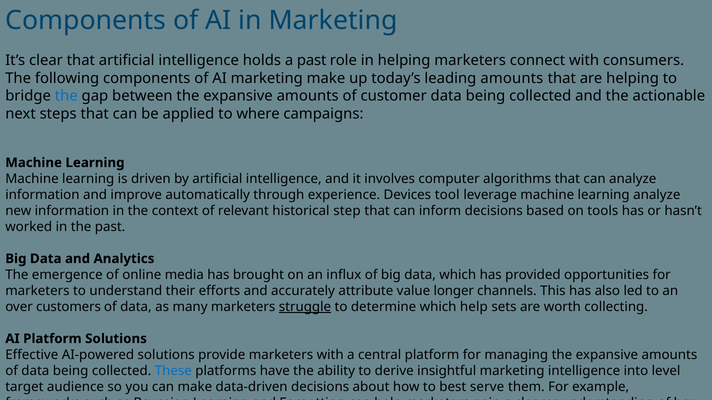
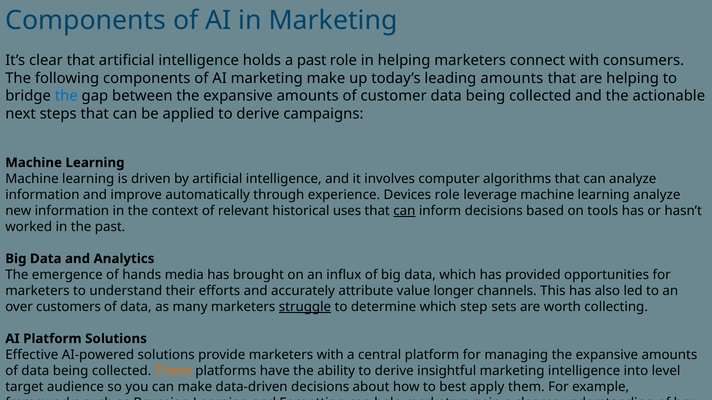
applied to where: where -> derive
Devices tool: tool -> role
step: step -> uses
can at (404, 211) underline: none -> present
online: online -> hands
which help: help -> step
These colour: blue -> orange
serve: serve -> apply
